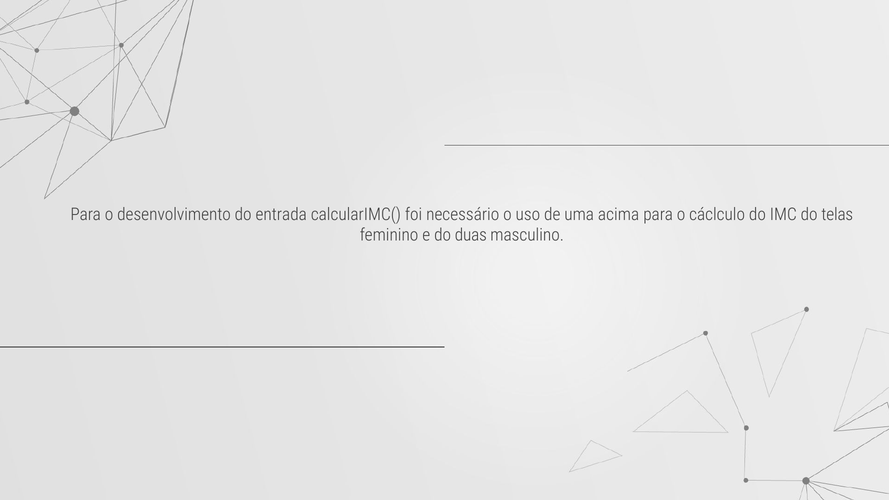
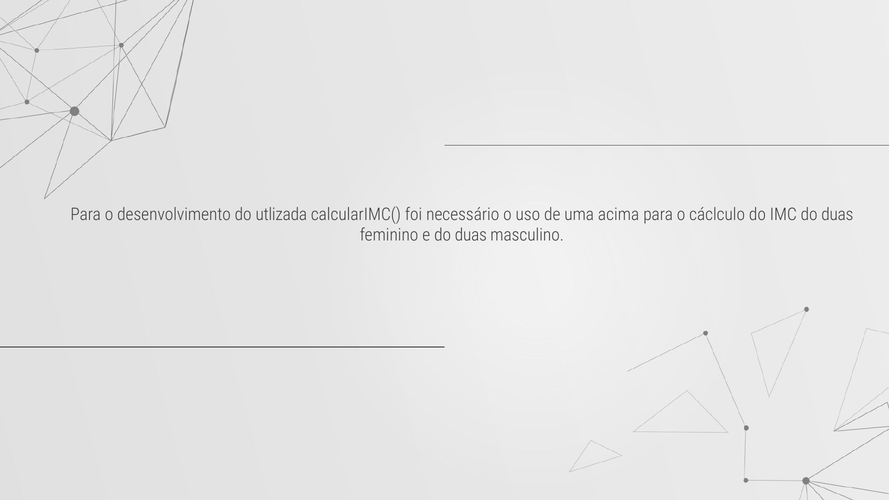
entrada: entrada -> utlizada
IMC do telas: telas -> duas
